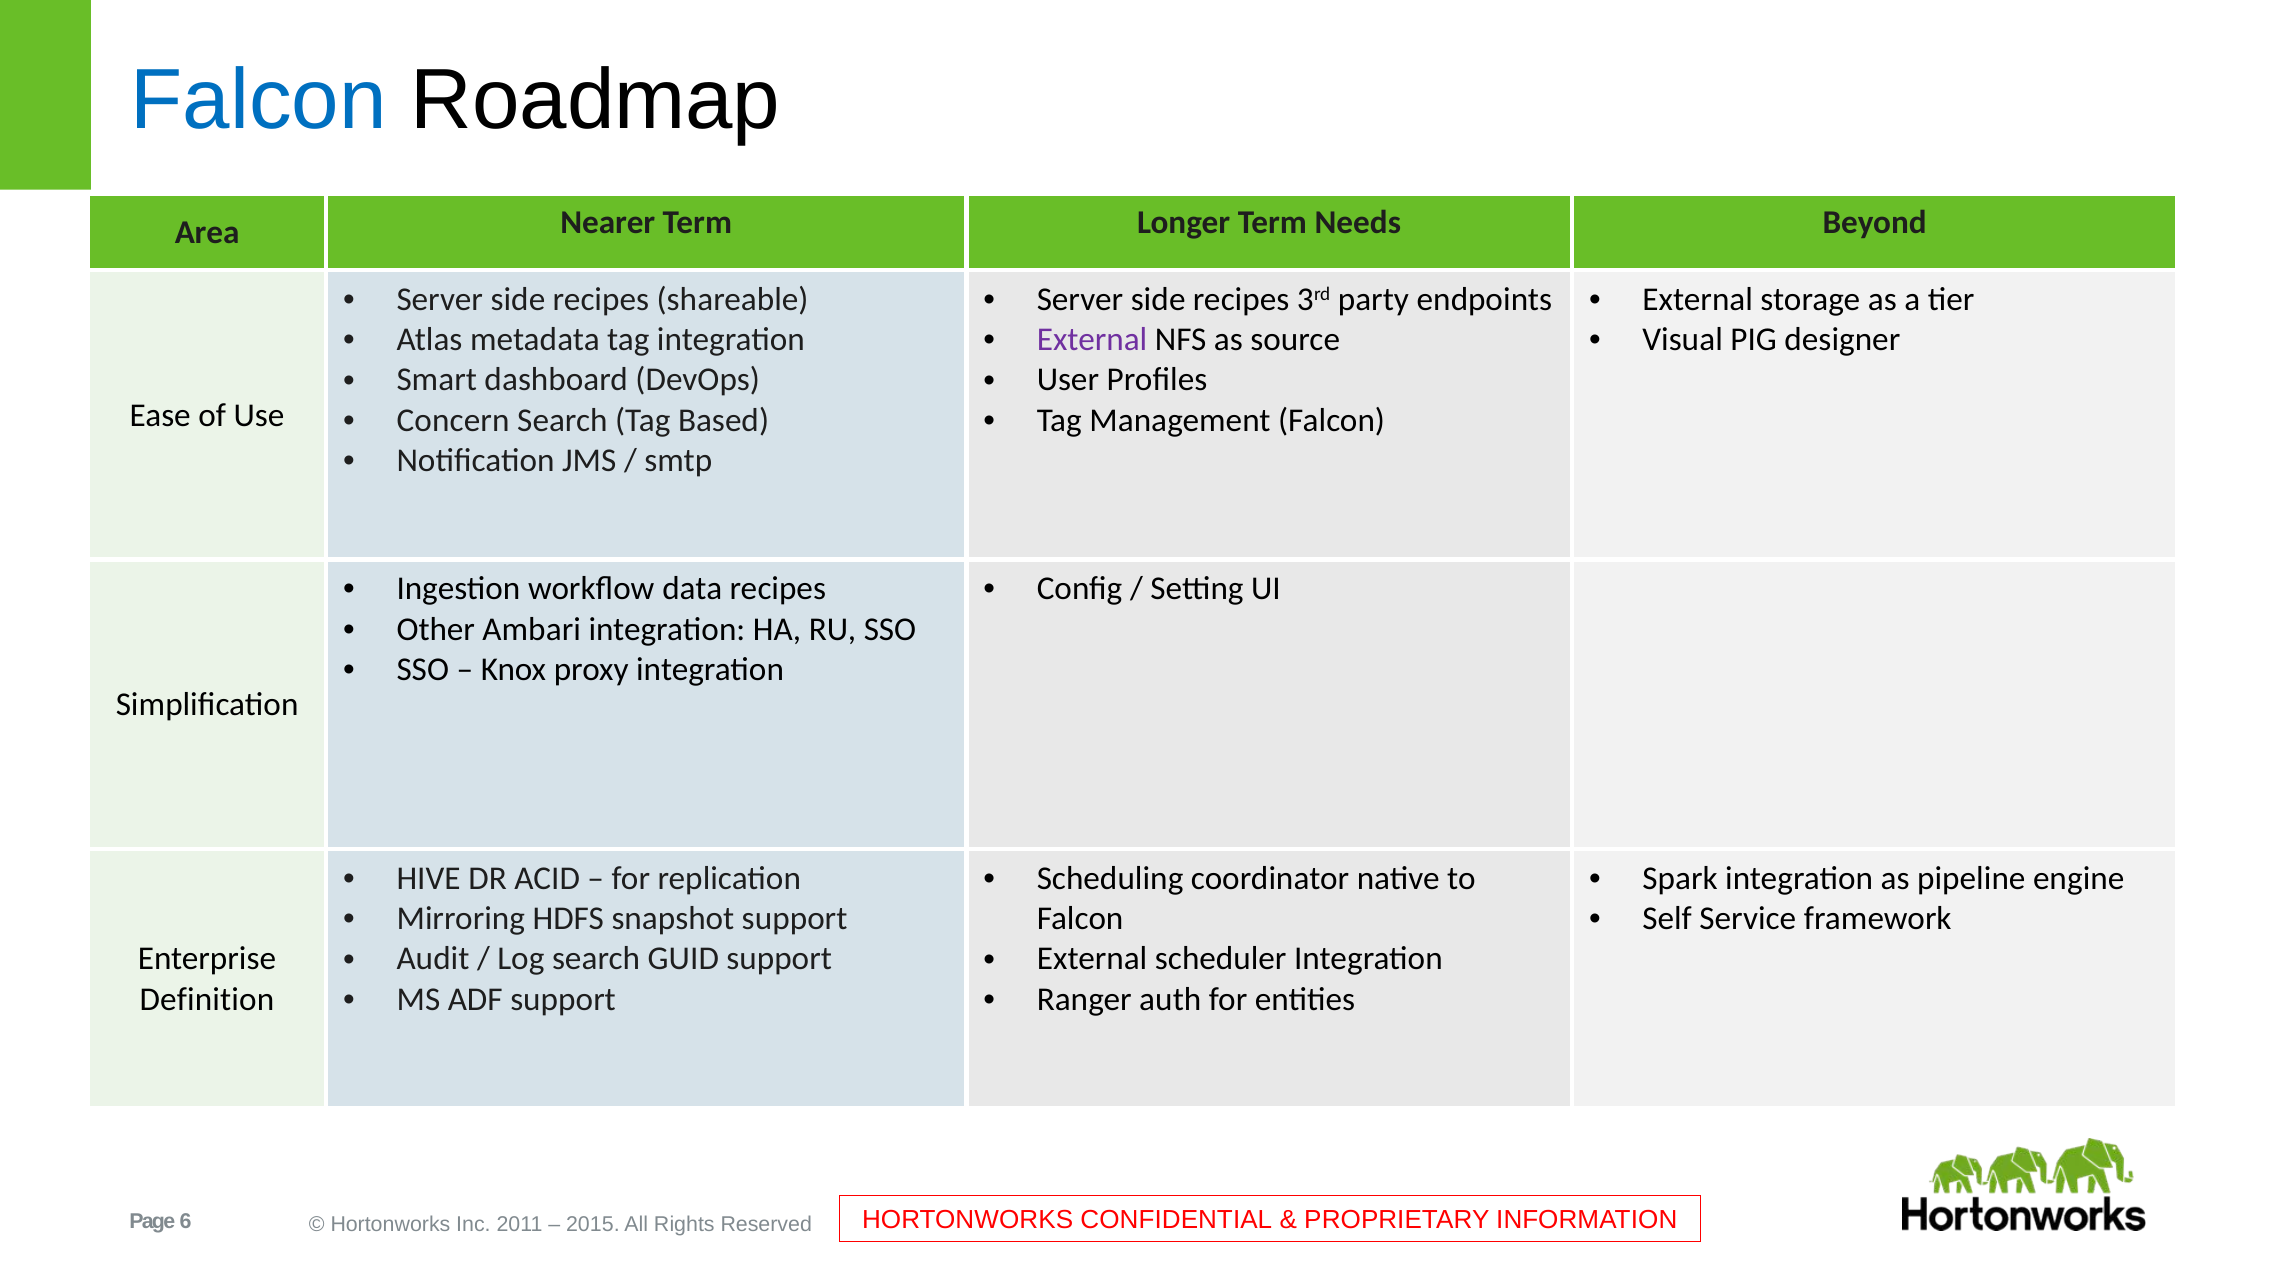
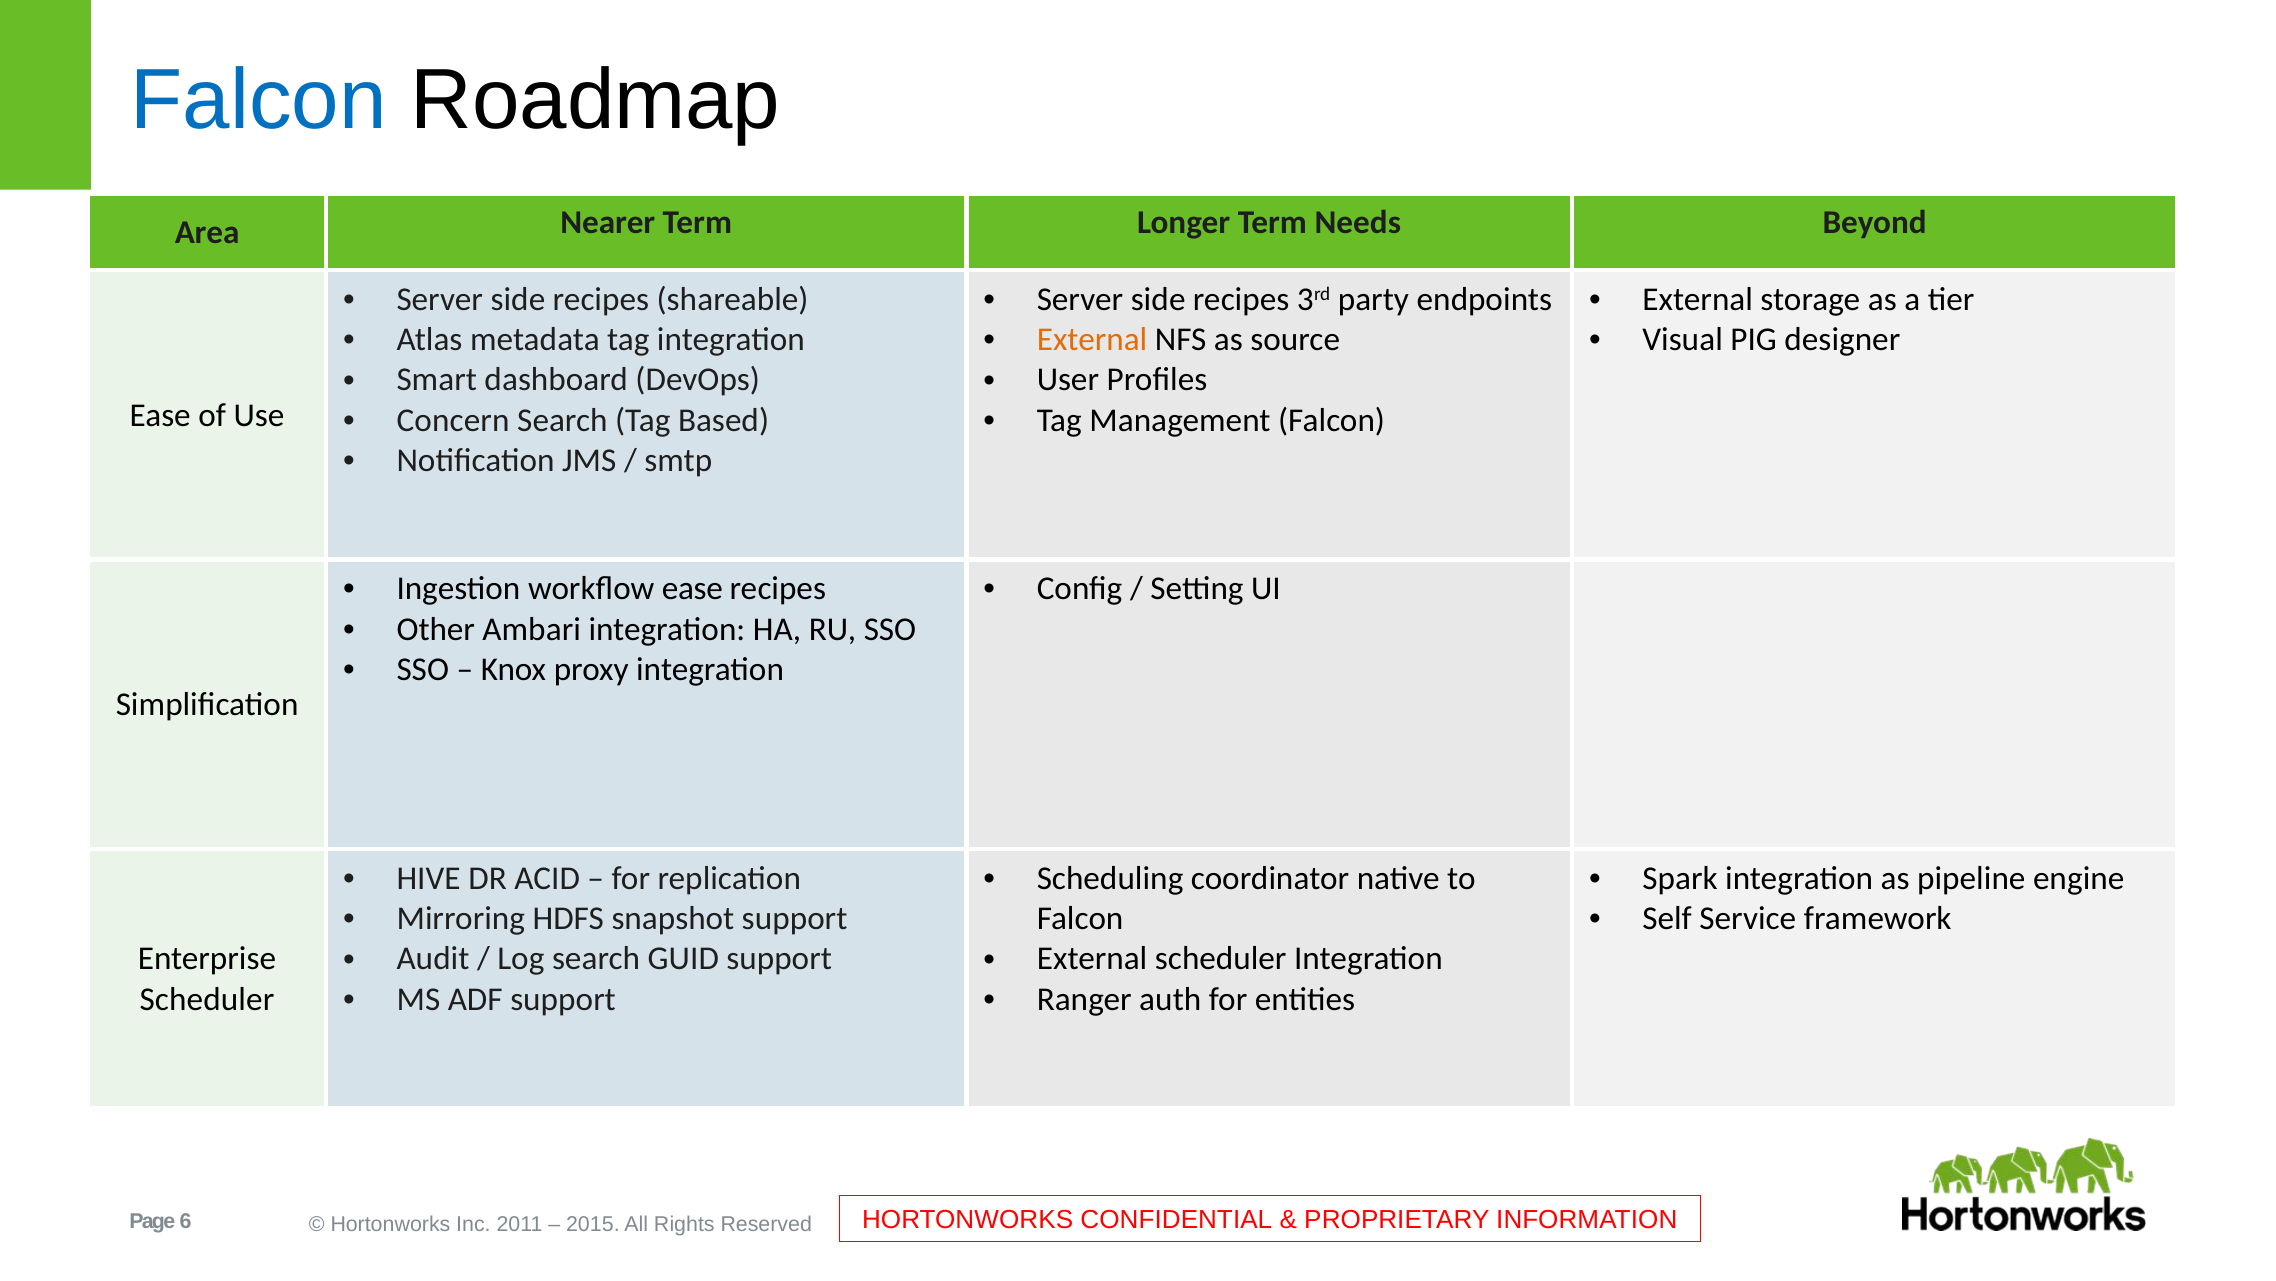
External at (1092, 339) colour: purple -> orange
workflow data: data -> ease
Definition at (207, 999): Definition -> Scheduler
